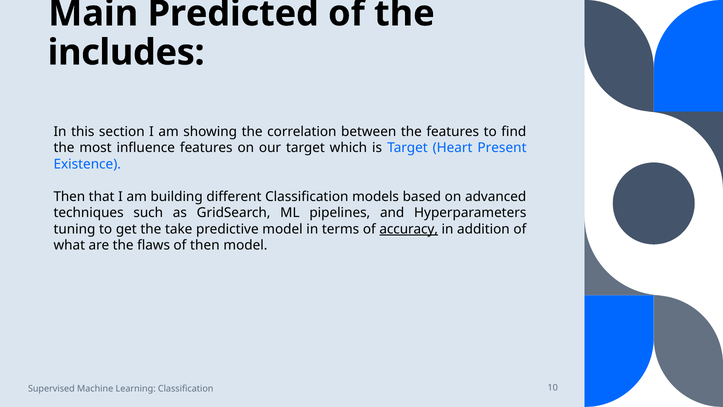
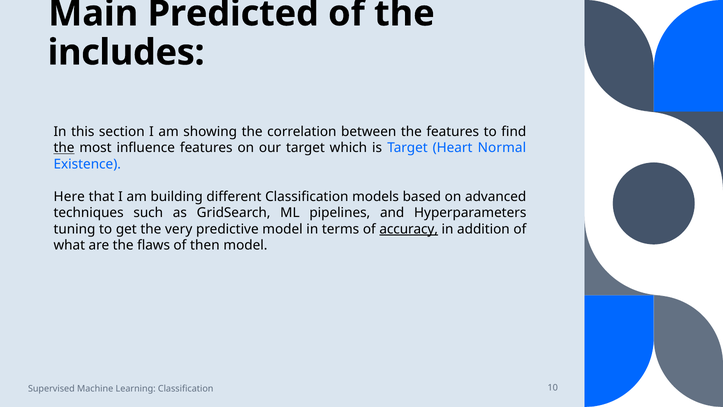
the at (64, 148) underline: none -> present
Present: Present -> Normal
Then at (69, 197): Then -> Here
take: take -> very
